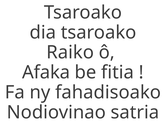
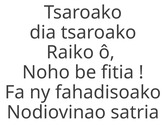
Afaka: Afaka -> Noho
